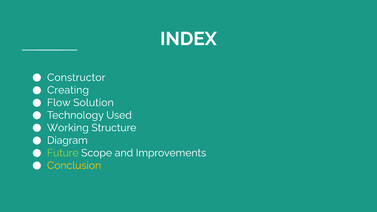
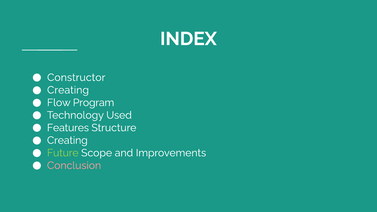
Solution: Solution -> Program
Working: Working -> Features
Diagram at (67, 140): Diagram -> Creating
Conclusion colour: yellow -> pink
